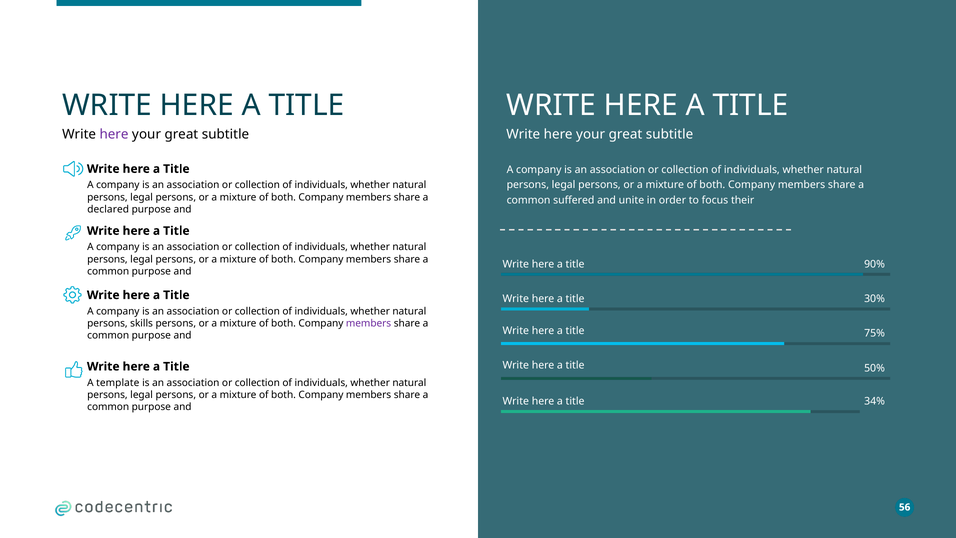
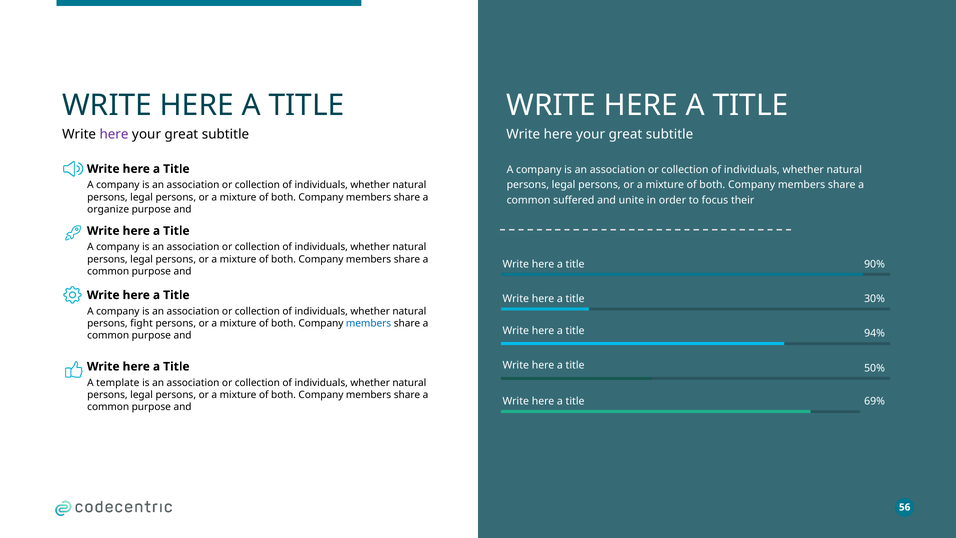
declared: declared -> organize
skills: skills -> fight
members at (369, 323) colour: purple -> blue
75%: 75% -> 94%
34%: 34% -> 69%
